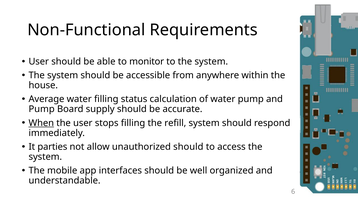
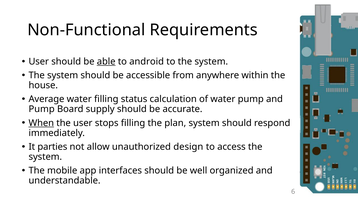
able underline: none -> present
monitor: monitor -> android
refill: refill -> plan
unauthorized should: should -> design
